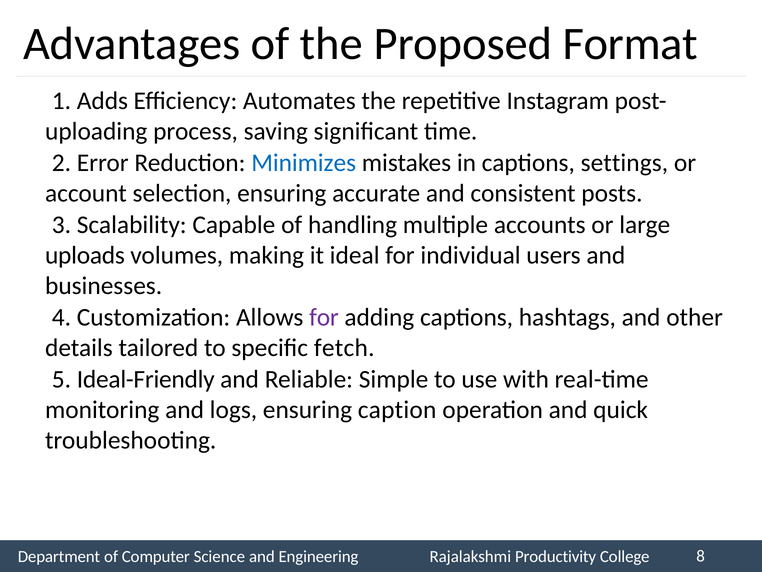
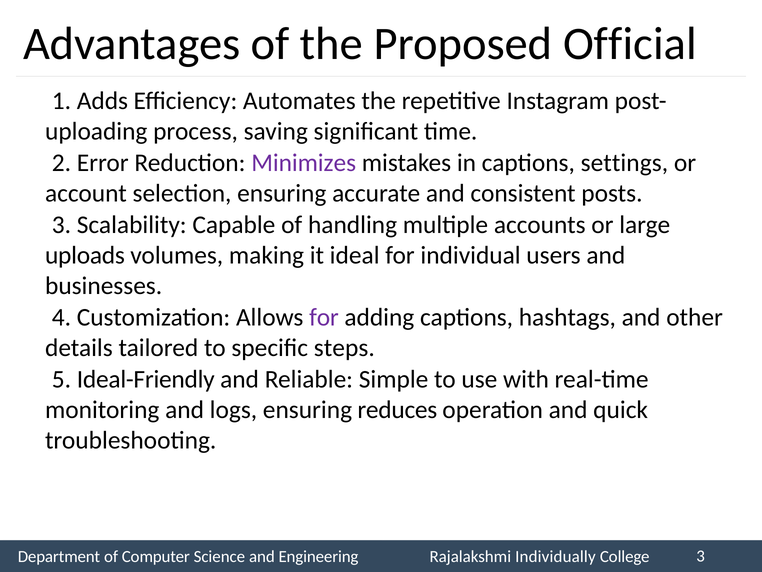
Format: Format -> Official
Minimizes colour: blue -> purple
fetch: fetch -> steps
caption: caption -> reduces
Productivity: Productivity -> Individually
8: 8 -> 3
